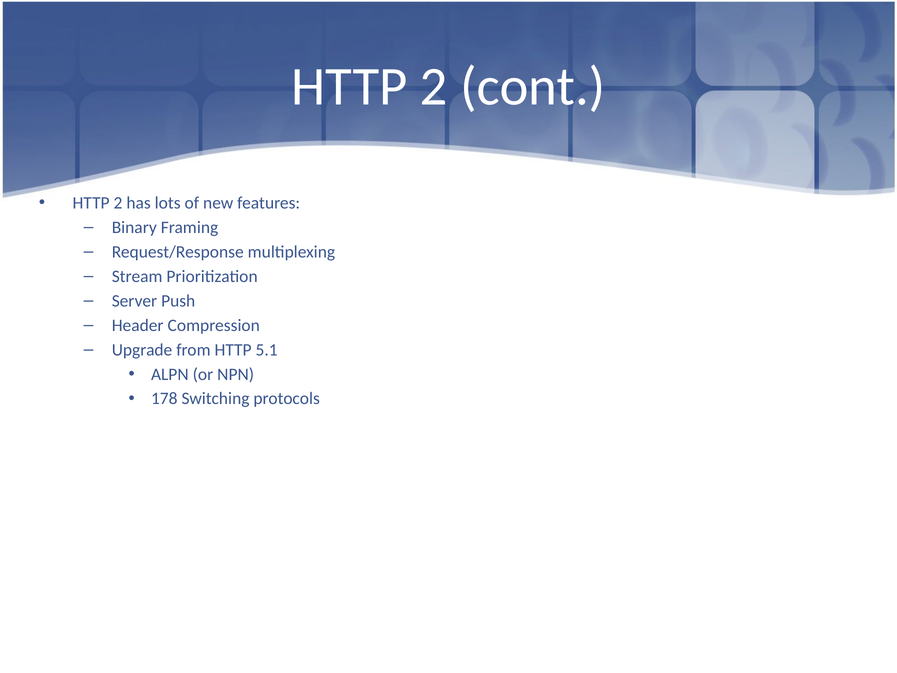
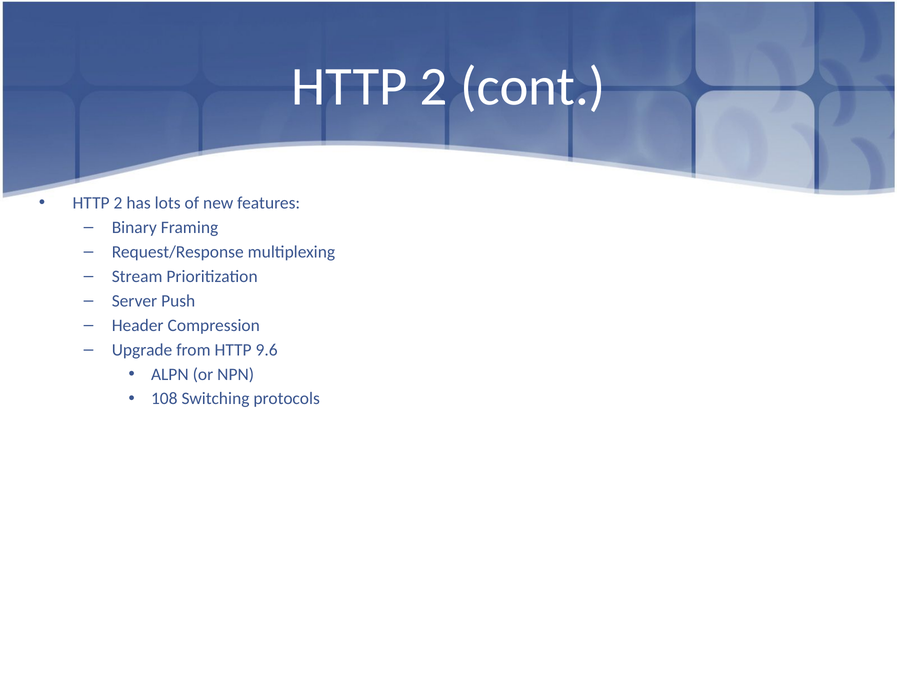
5.1: 5.1 -> 9.6
178: 178 -> 108
